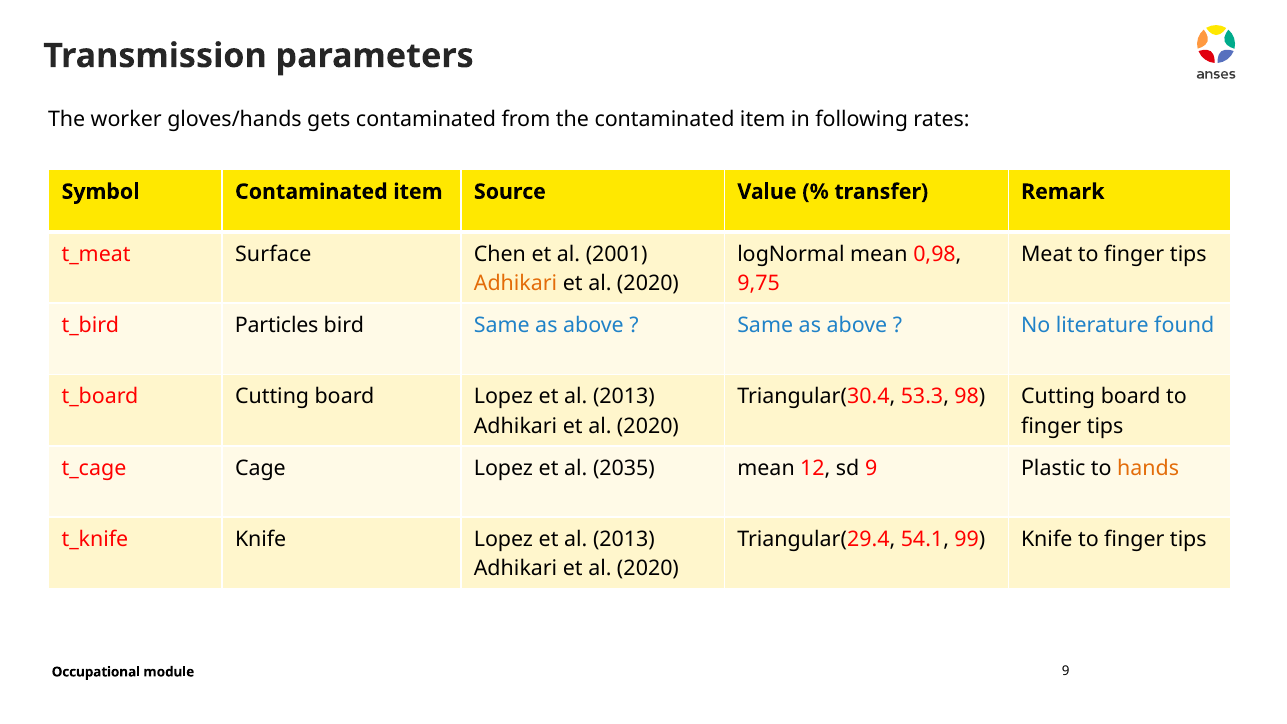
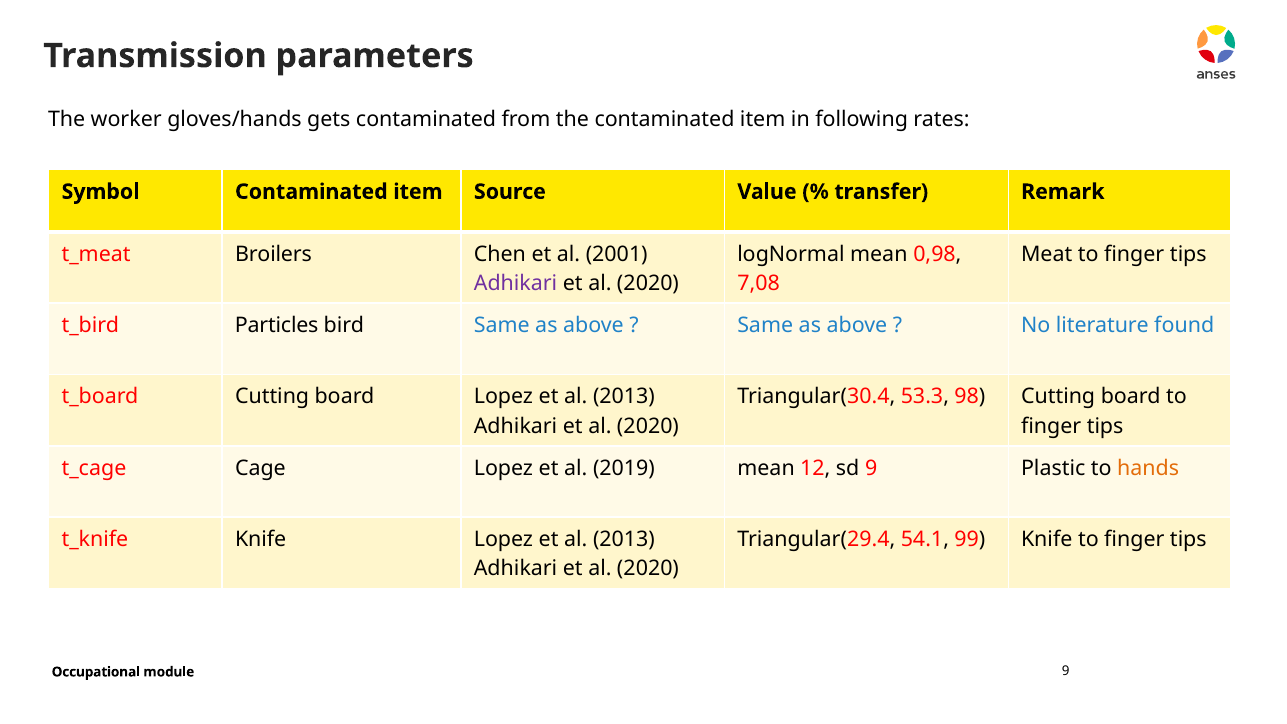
Surface: Surface -> Broilers
Adhikari at (516, 283) colour: orange -> purple
9,75: 9,75 -> 7,08
2035: 2035 -> 2019
